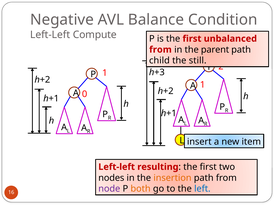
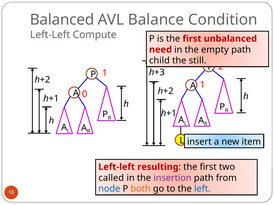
Negative: Negative -> Balanced
from at (160, 50): from -> need
parent: parent -> empty
nodes: nodes -> called
insertion colour: orange -> purple
node colour: purple -> blue
